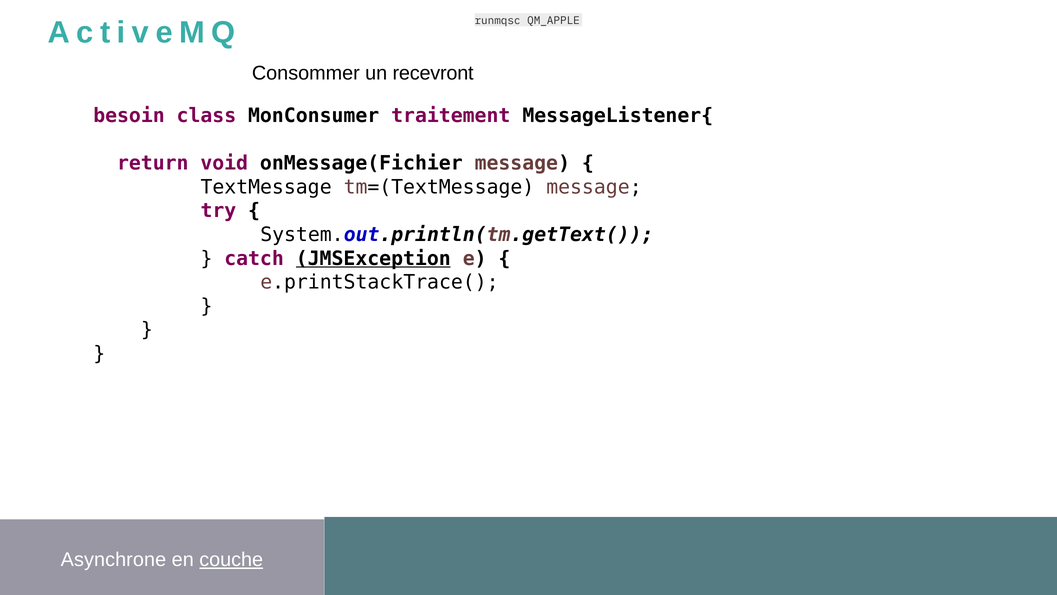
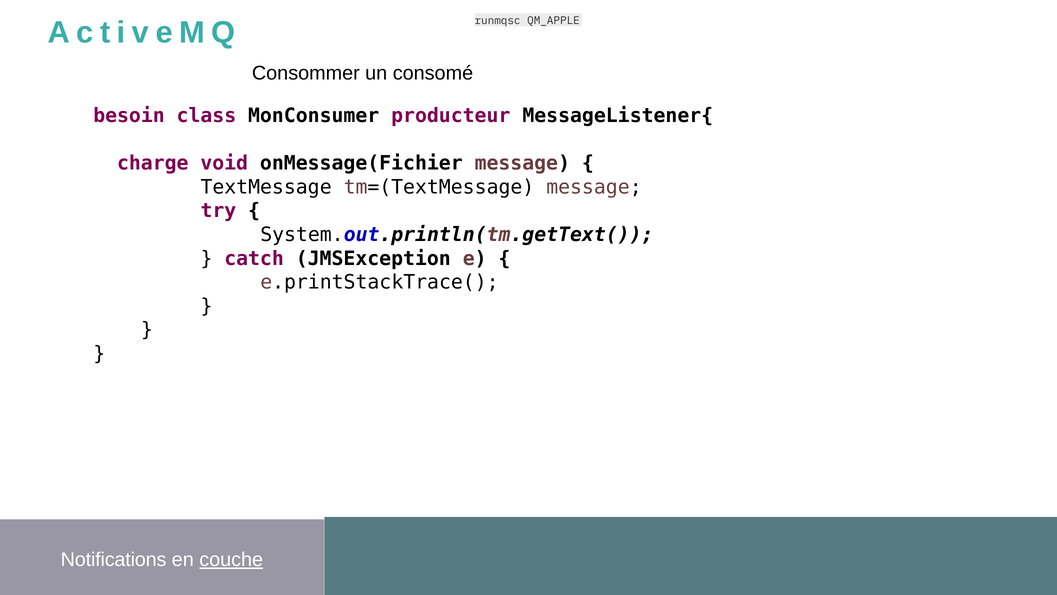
recevront: recevront -> consomé
traitement: traitement -> producteur
return: return -> charge
JMSException underline: present -> none
Asynchrone: Asynchrone -> Notifications
